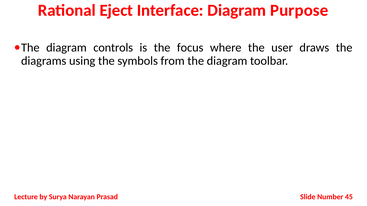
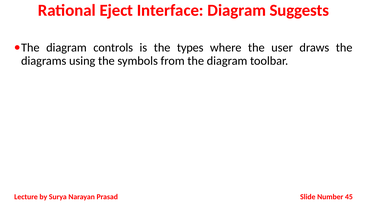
Purpose: Purpose -> Suggests
focus: focus -> types
